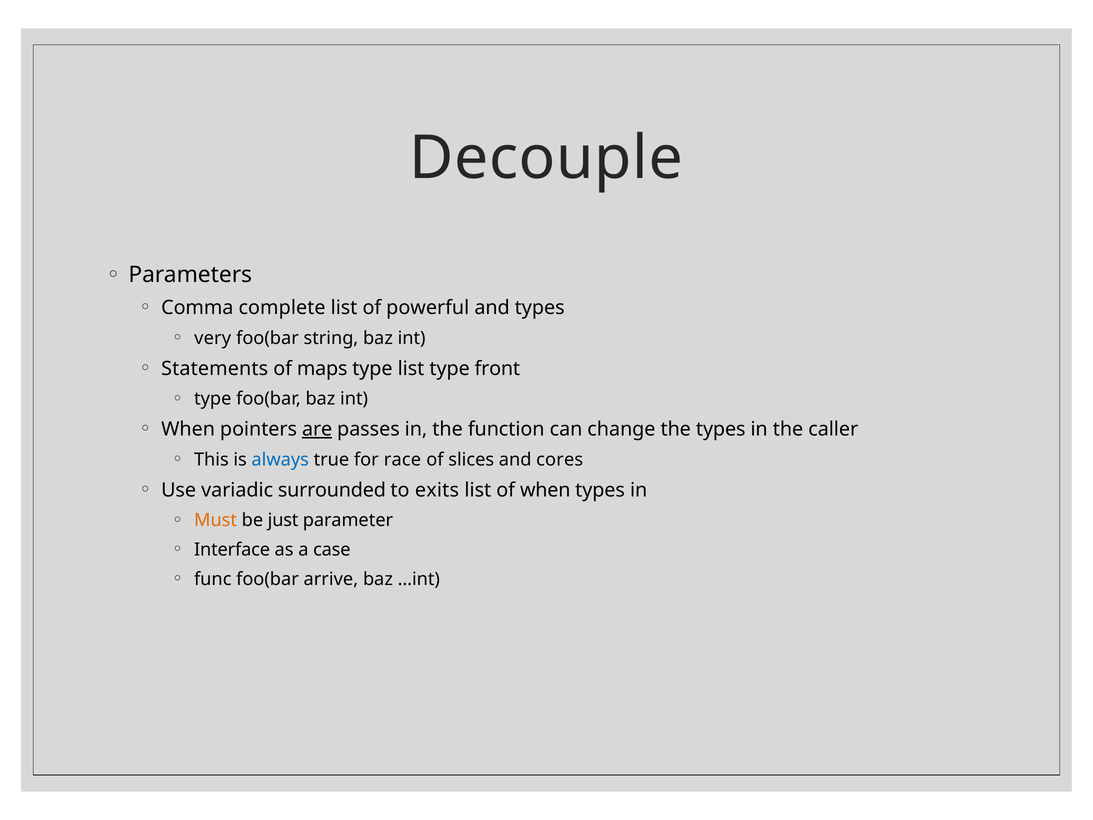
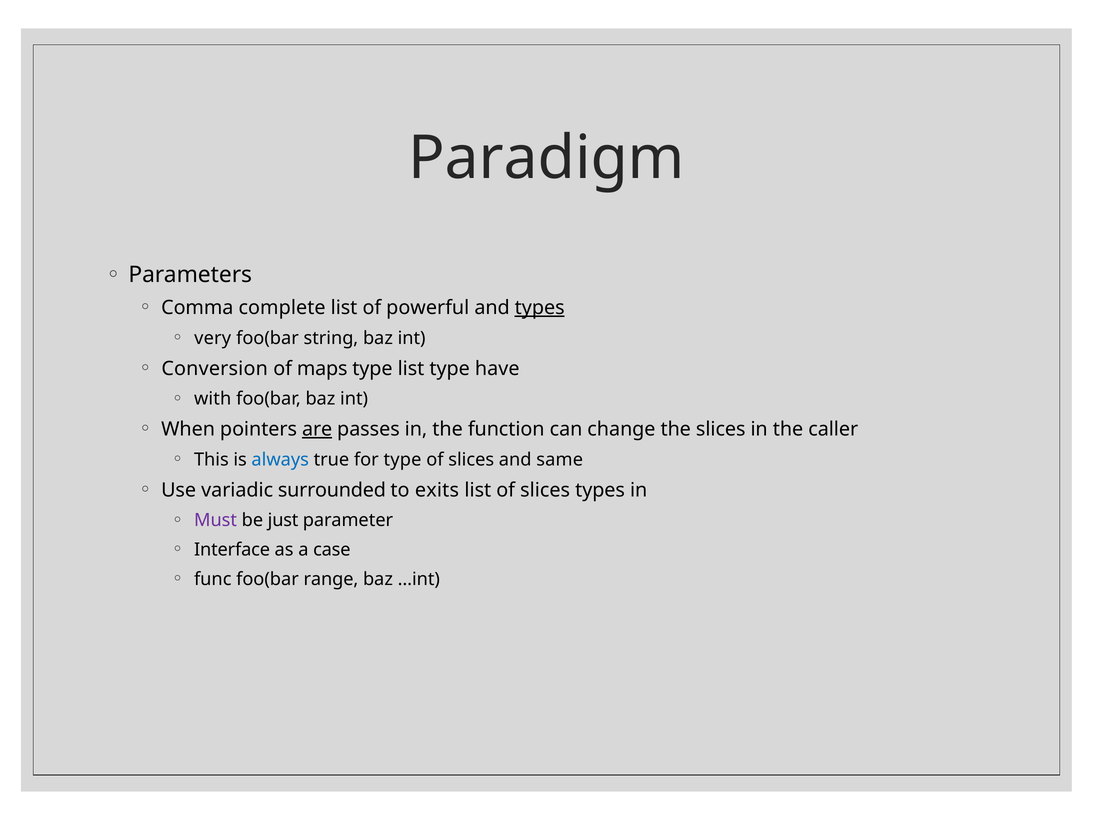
Decouple: Decouple -> Paradigm
types at (540, 308) underline: none -> present
Statements: Statements -> Conversion
front: front -> have
type at (213, 399): type -> with
the types: types -> slices
for race: race -> type
cores: cores -> same
list of when: when -> slices
Must colour: orange -> purple
arrive: arrive -> range
